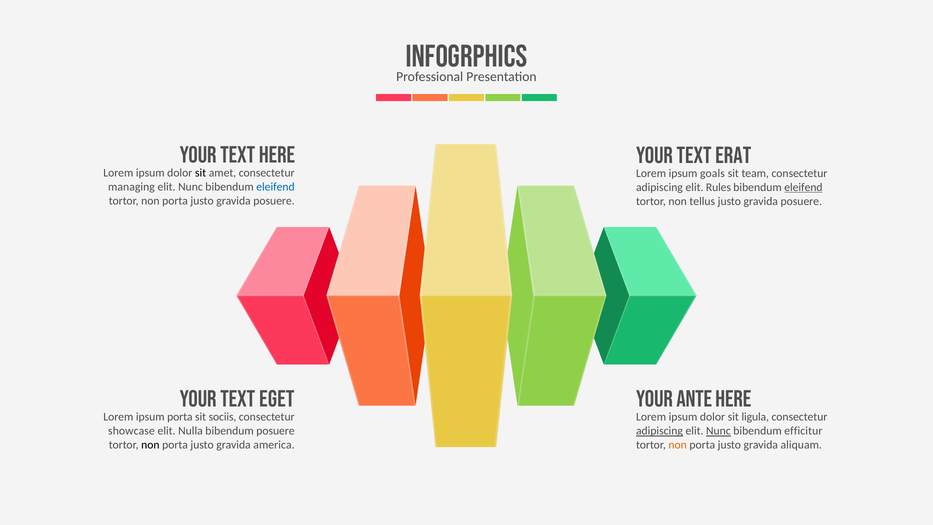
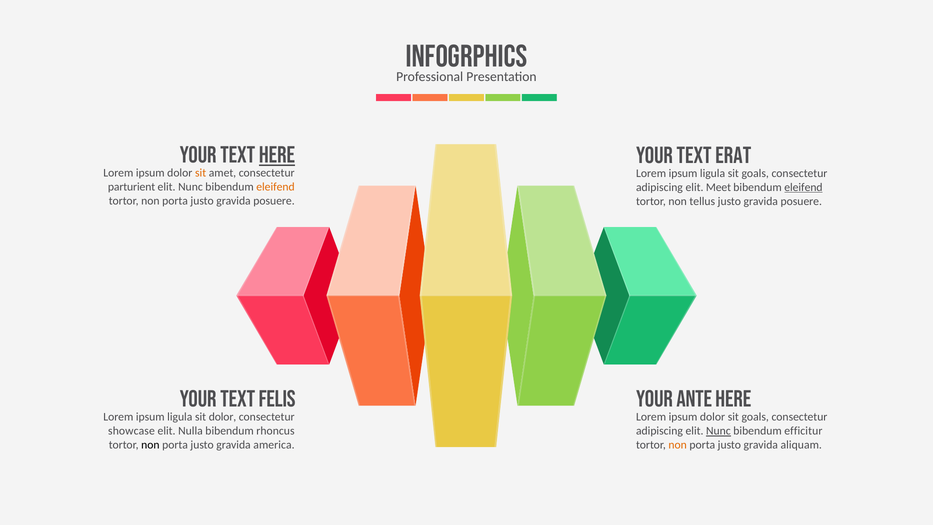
here at (277, 155) underline: none -> present
sit at (201, 173) colour: black -> orange
goals at (712, 173): goals -> ligula
team at (755, 173): team -> goals
managing: managing -> parturient
eleifend at (275, 187) colour: blue -> orange
Rules: Rules -> Meet
eget: eget -> felis
porta at (180, 417): porta -> ligula
sit sociis: sociis -> dolor
dolor sit ligula: ligula -> goals
bibendum posuere: posuere -> rhoncus
adipiscing at (659, 431) underline: present -> none
